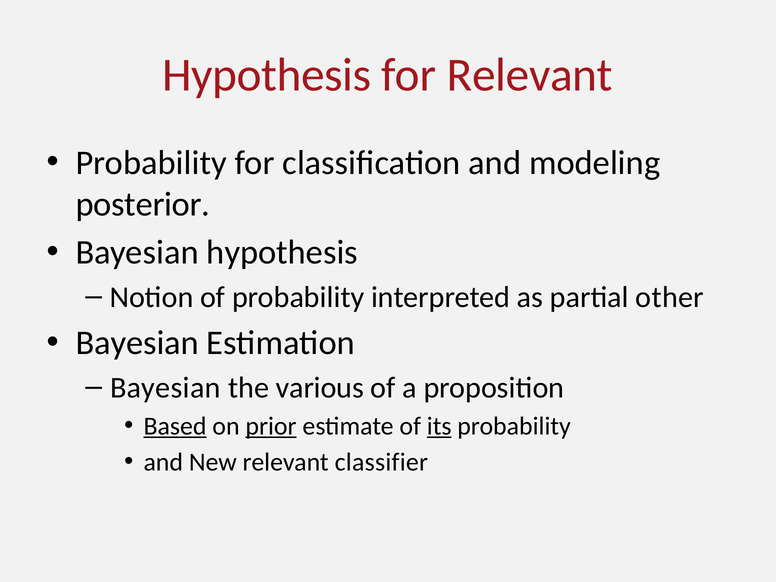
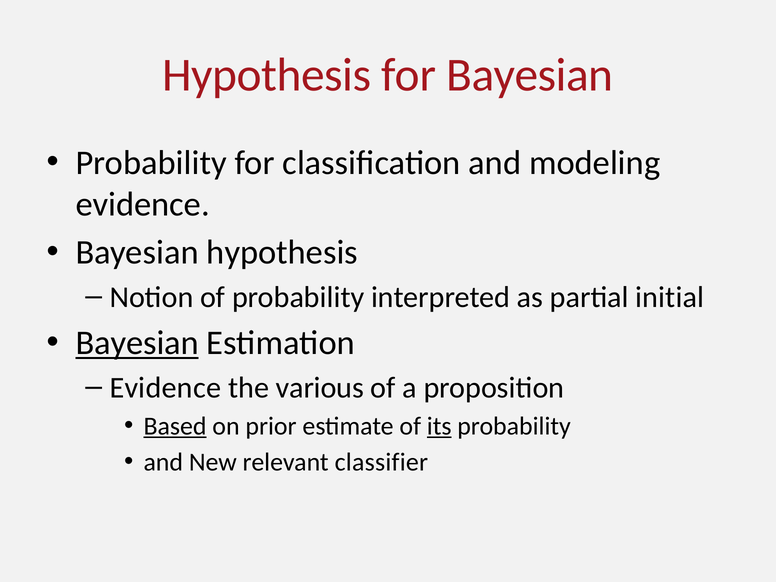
for Relevant: Relevant -> Bayesian
posterior at (143, 204): posterior -> evidence
other: other -> initial
Bayesian at (137, 343) underline: none -> present
Bayesian at (165, 388): Bayesian -> Evidence
prior underline: present -> none
